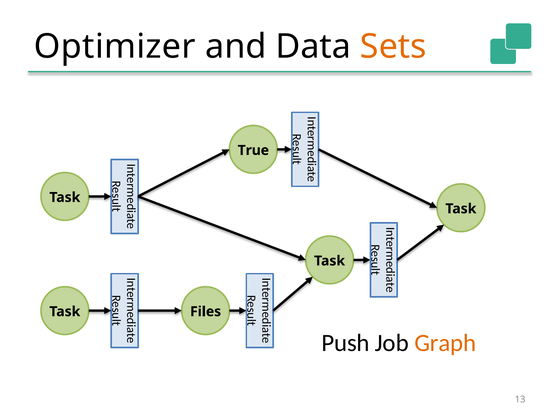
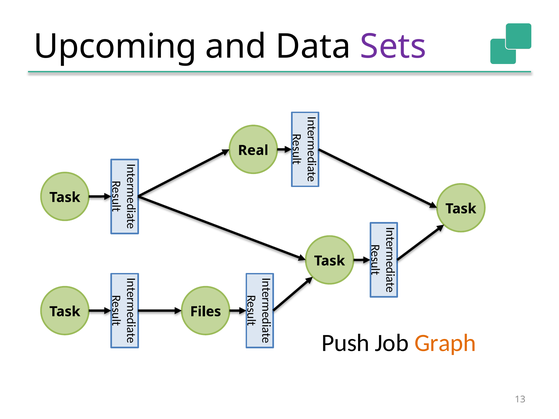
Optimizer: Optimizer -> Upcoming
Sets colour: orange -> purple
True: True -> Real
